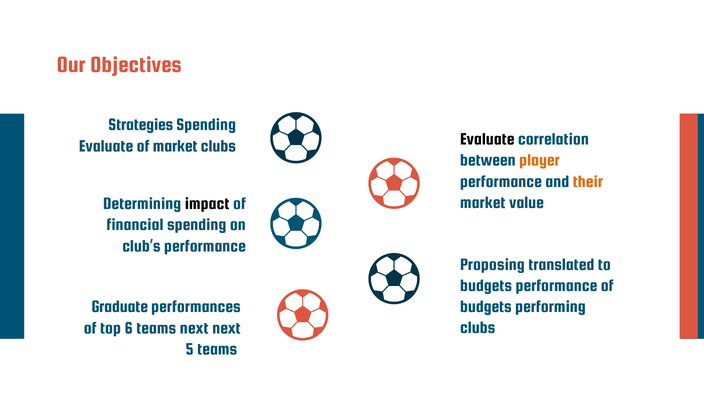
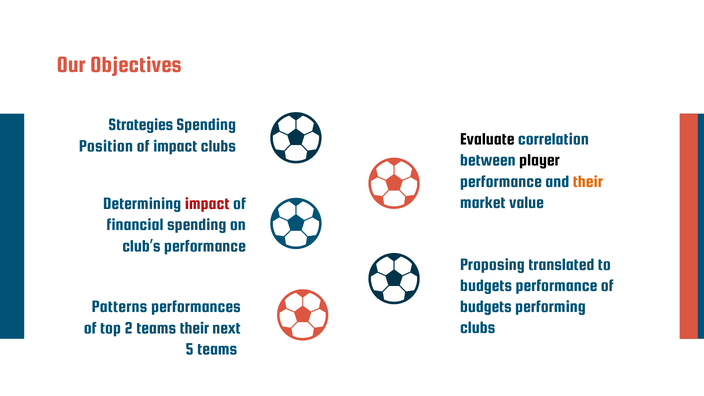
Evaluate at (106, 146): Evaluate -> Position
of market: market -> impact
player colour: orange -> black
impact at (207, 204) colour: black -> red
Graduate: Graduate -> Patterns
6: 6 -> 2
teams next: next -> their
